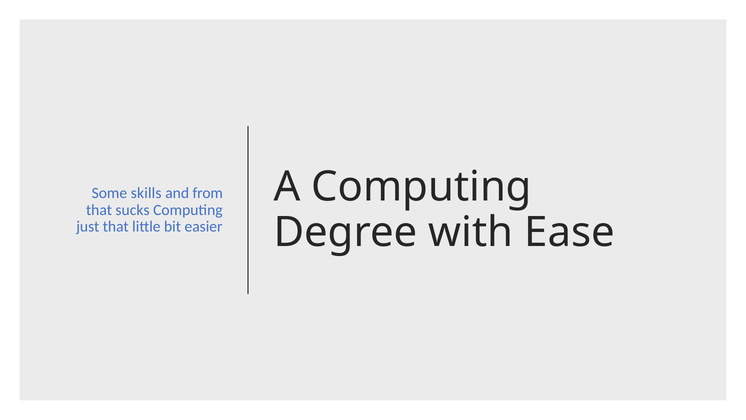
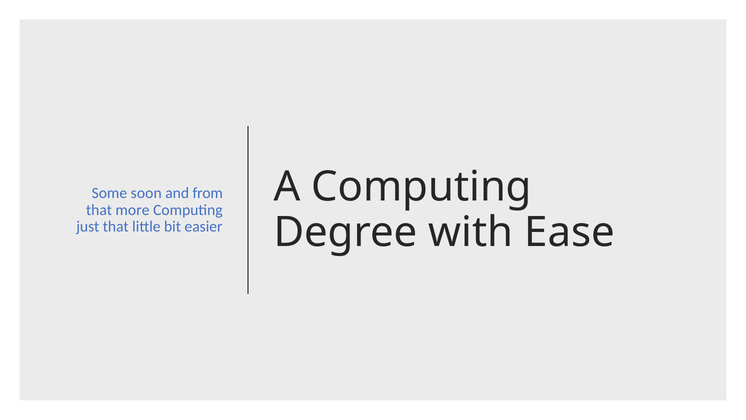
skills: skills -> soon
sucks: sucks -> more
